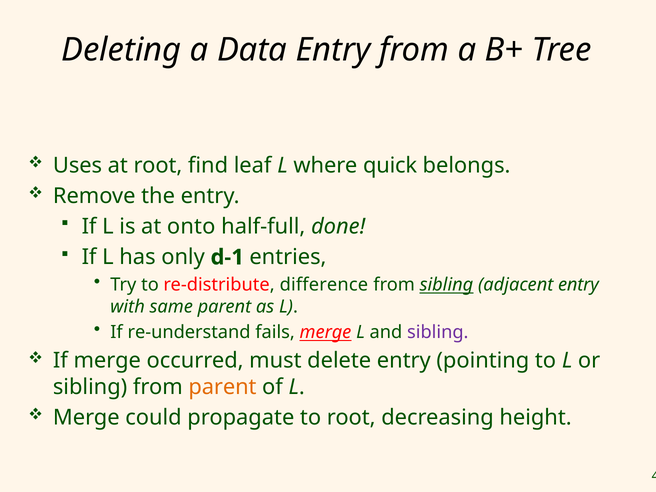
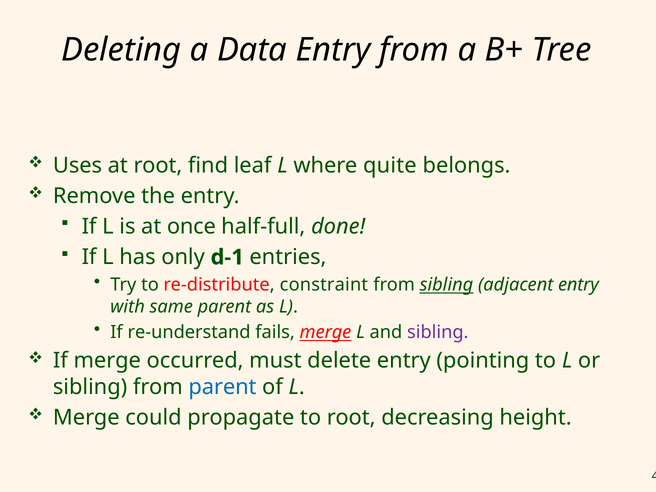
quick: quick -> quite
onto: onto -> once
difference: difference -> constraint
parent at (222, 387) colour: orange -> blue
